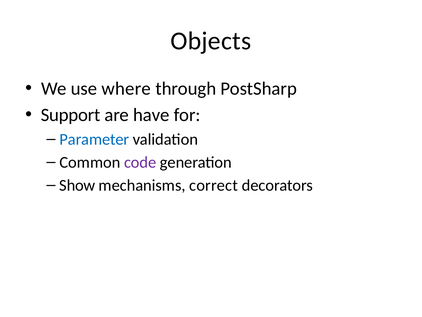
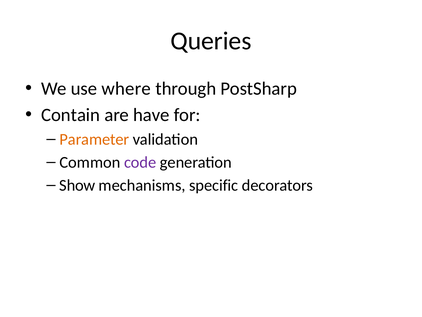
Objects: Objects -> Queries
Support: Support -> Contain
Parameter colour: blue -> orange
correct: correct -> specific
